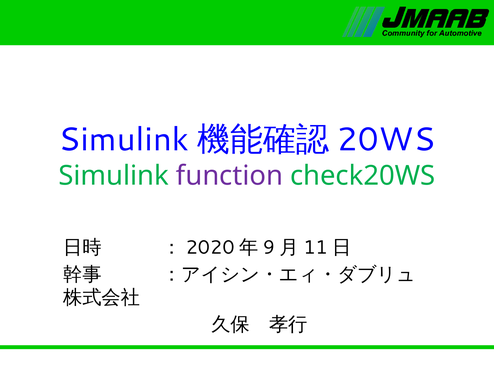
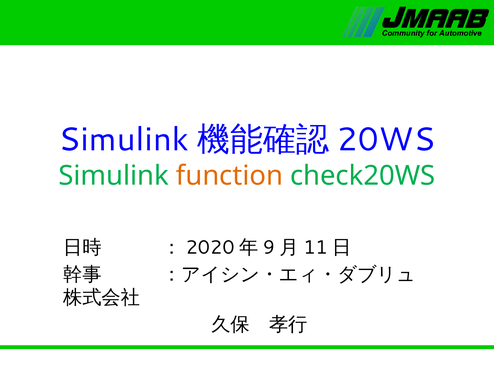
function colour: purple -> orange
